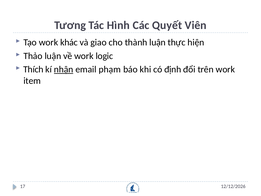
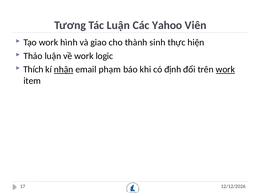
Tác Hình: Hình -> Luận
Quyết: Quyết -> Yahoo
khác: khác -> hình
thành luận: luận -> sinh
work at (225, 69) underline: none -> present
